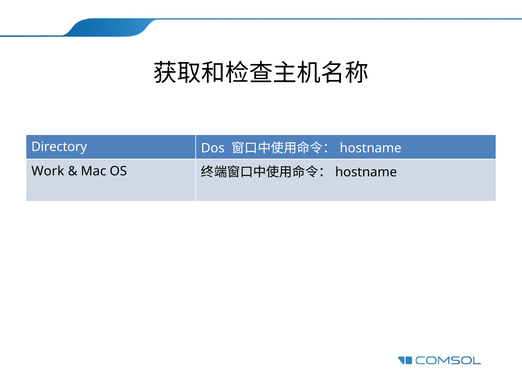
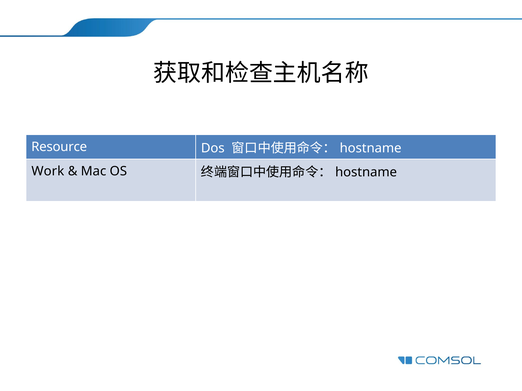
Directory: Directory -> Resource
